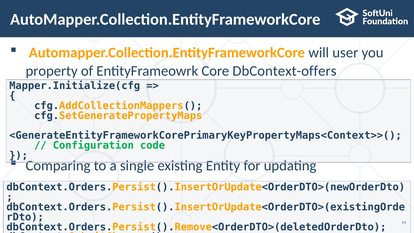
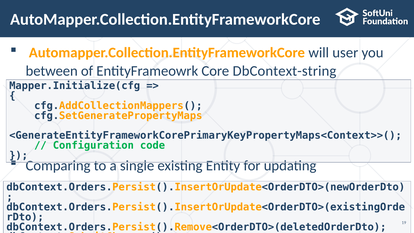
property: property -> between
DbContext-offers: DbContext-offers -> DbContext-string
